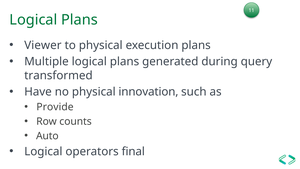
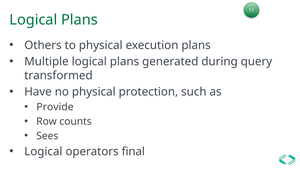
Viewer: Viewer -> Others
innovation: innovation -> protection
Auto: Auto -> Sees
